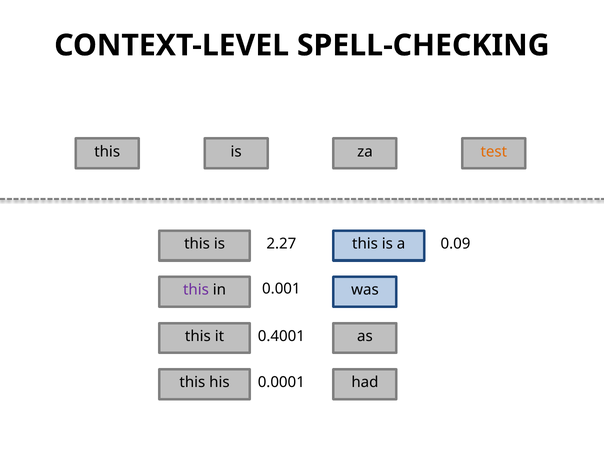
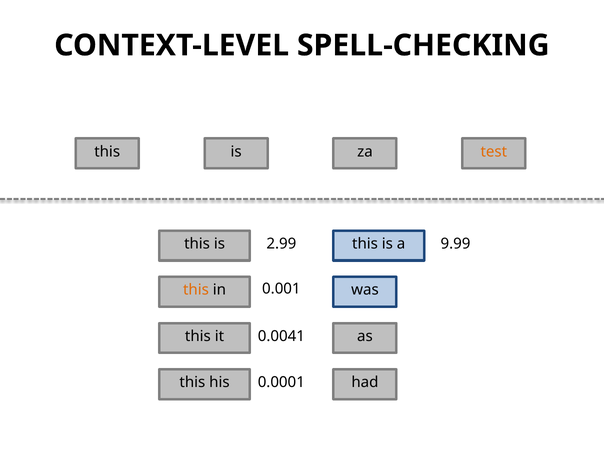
2.27: 2.27 -> 2.99
0.09: 0.09 -> 9.99
this at (196, 290) colour: purple -> orange
0.4001: 0.4001 -> 0.0041
